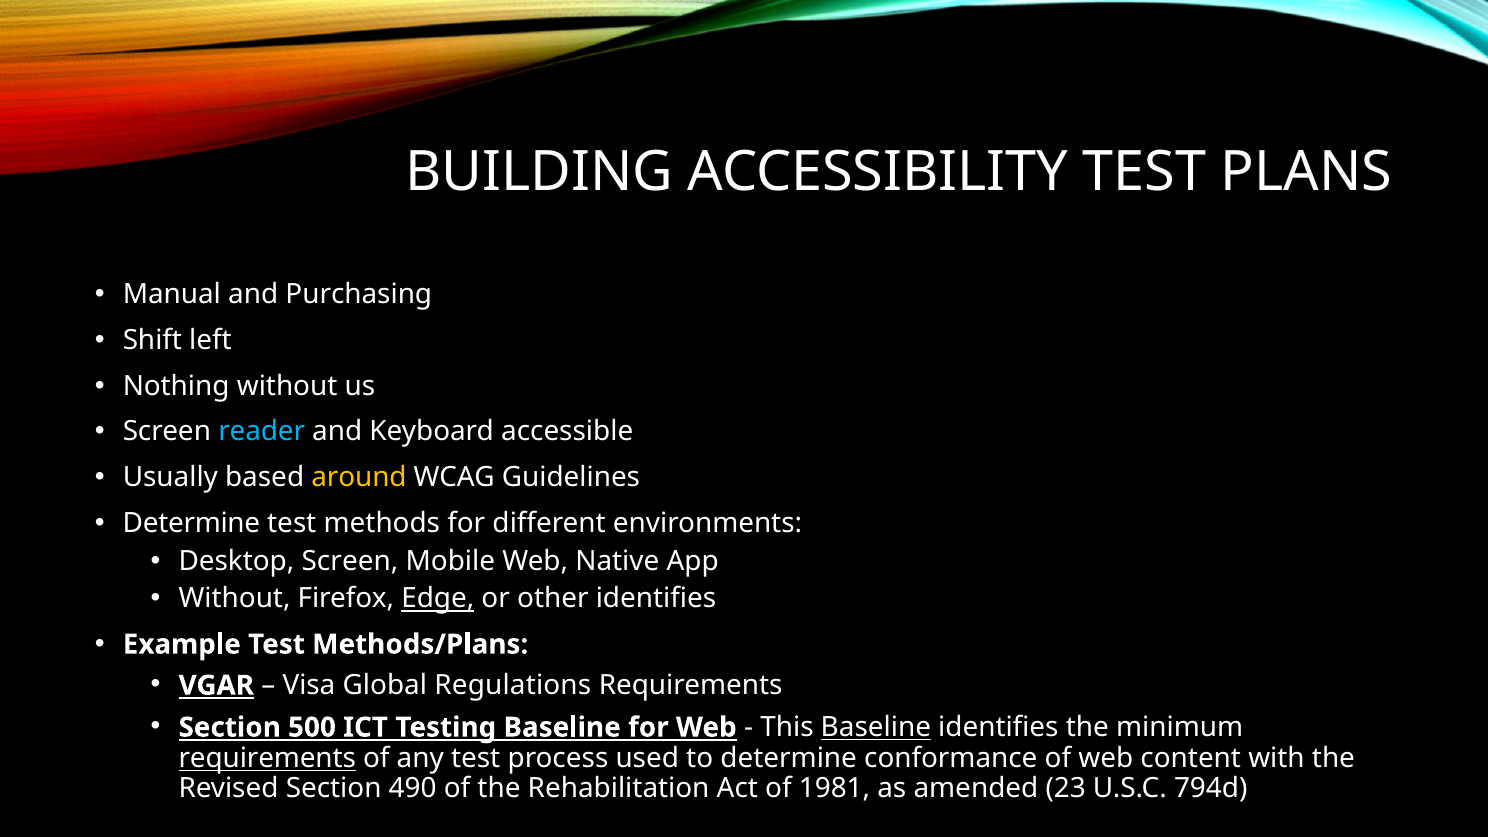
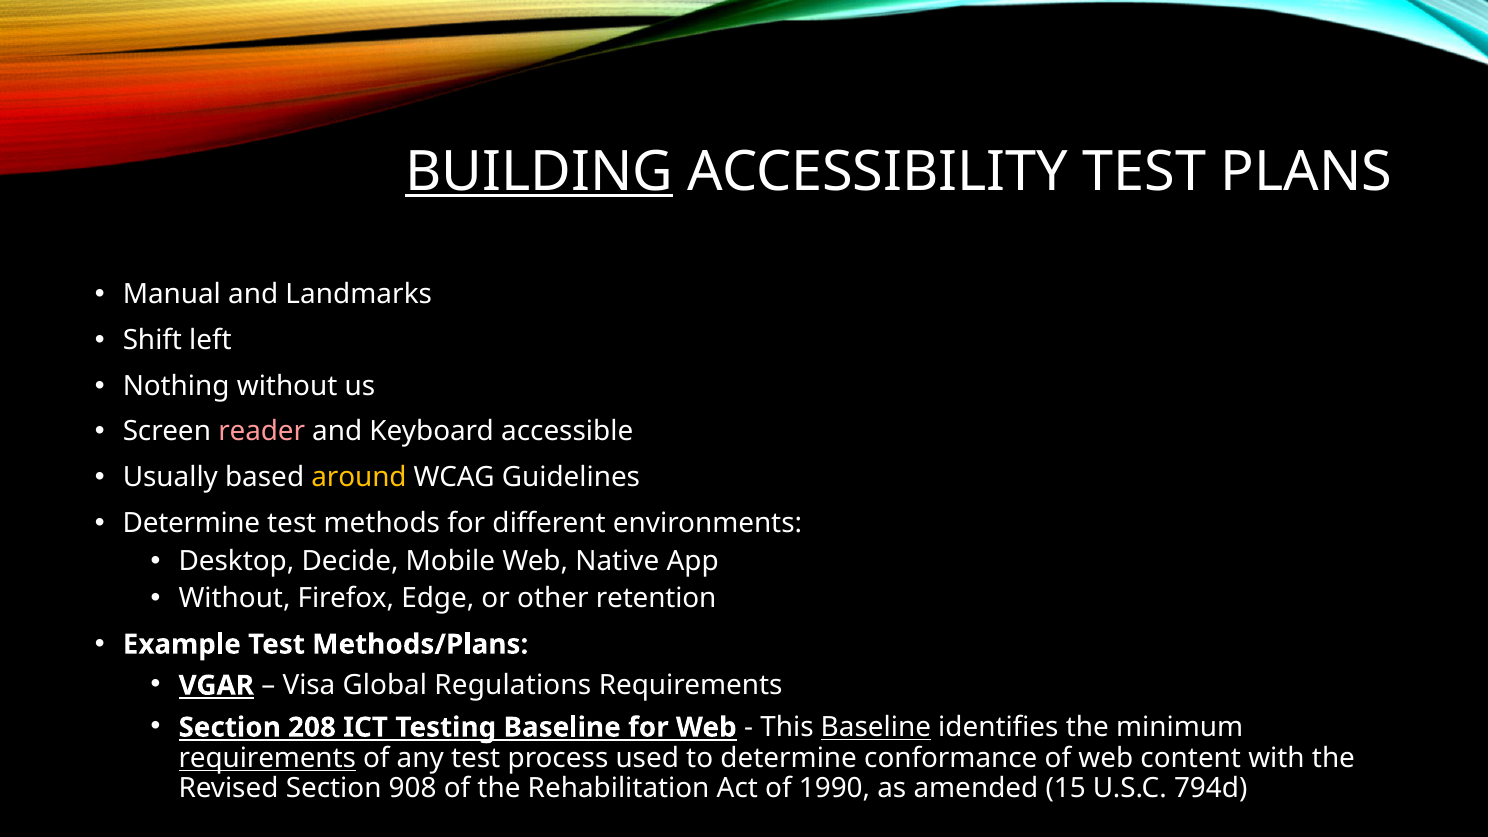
BUILDING underline: none -> present
Purchasing: Purchasing -> Landmarks
reader colour: light blue -> pink
Desktop Screen: Screen -> Decide
Edge underline: present -> none
other identifies: identifies -> retention
500: 500 -> 208
490: 490 -> 908
1981: 1981 -> 1990
23: 23 -> 15
